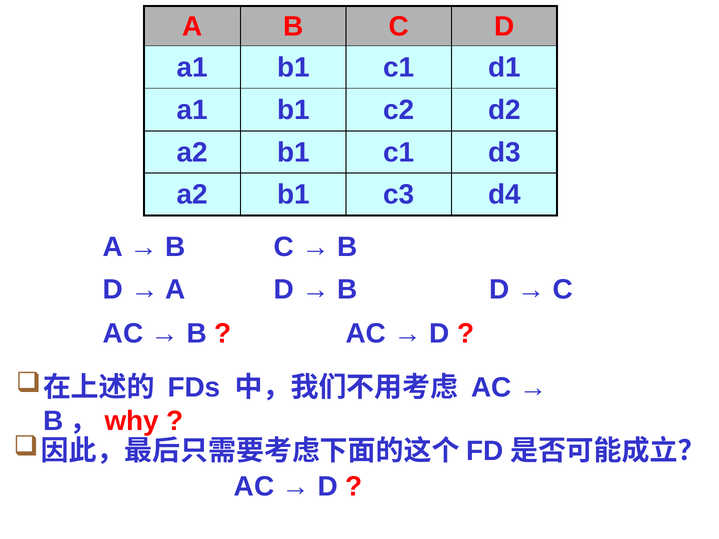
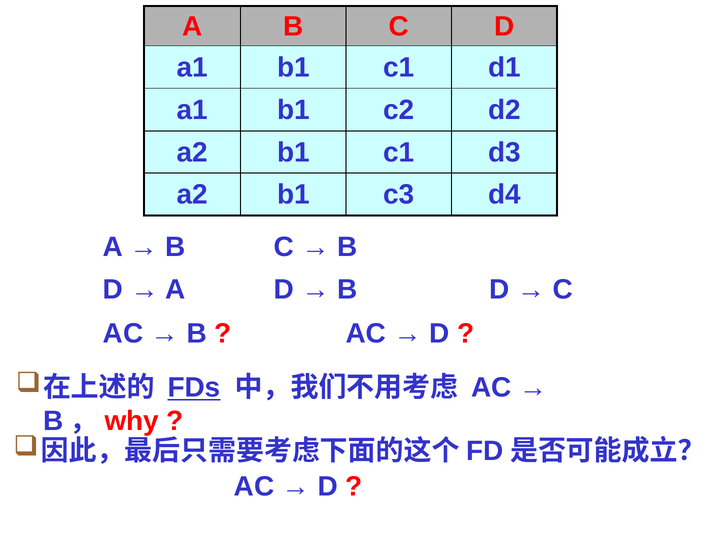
FDs underline: none -> present
